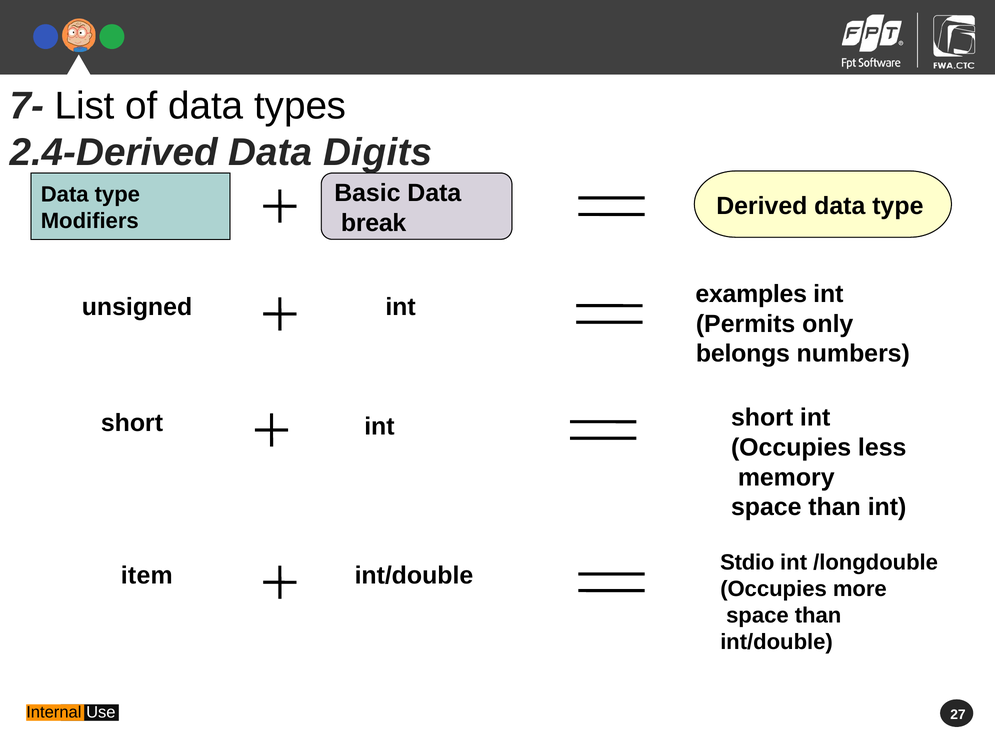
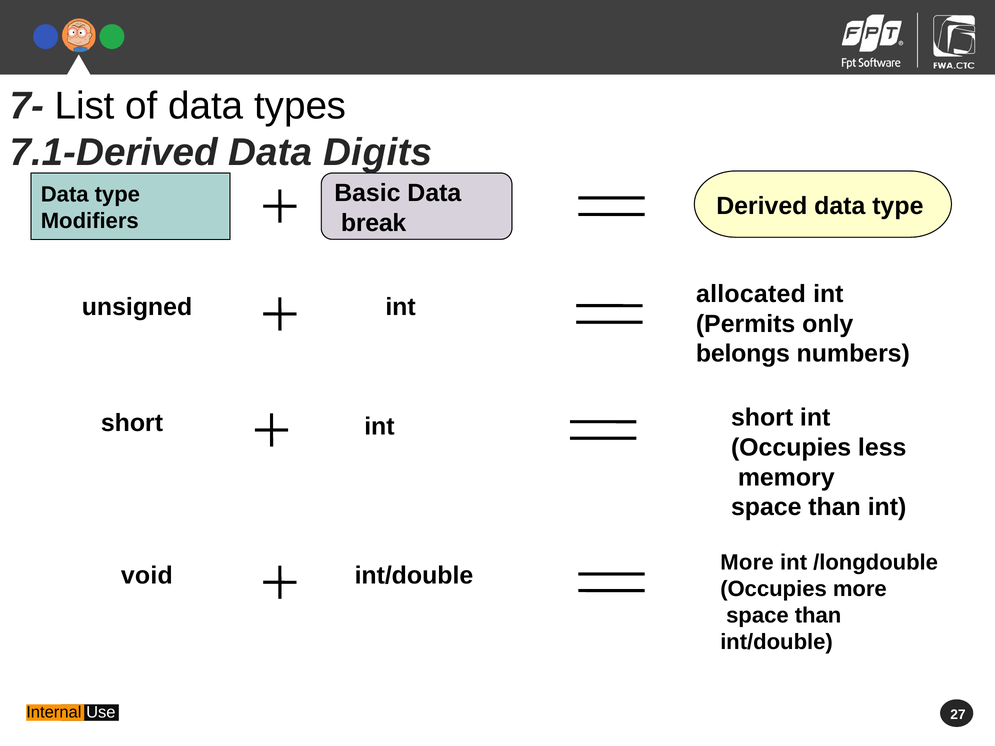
2.4-Derived: 2.4-Derived -> 7.1-Derived
examples: examples -> allocated
Stdio at (747, 563): Stdio -> More
item: item -> void
